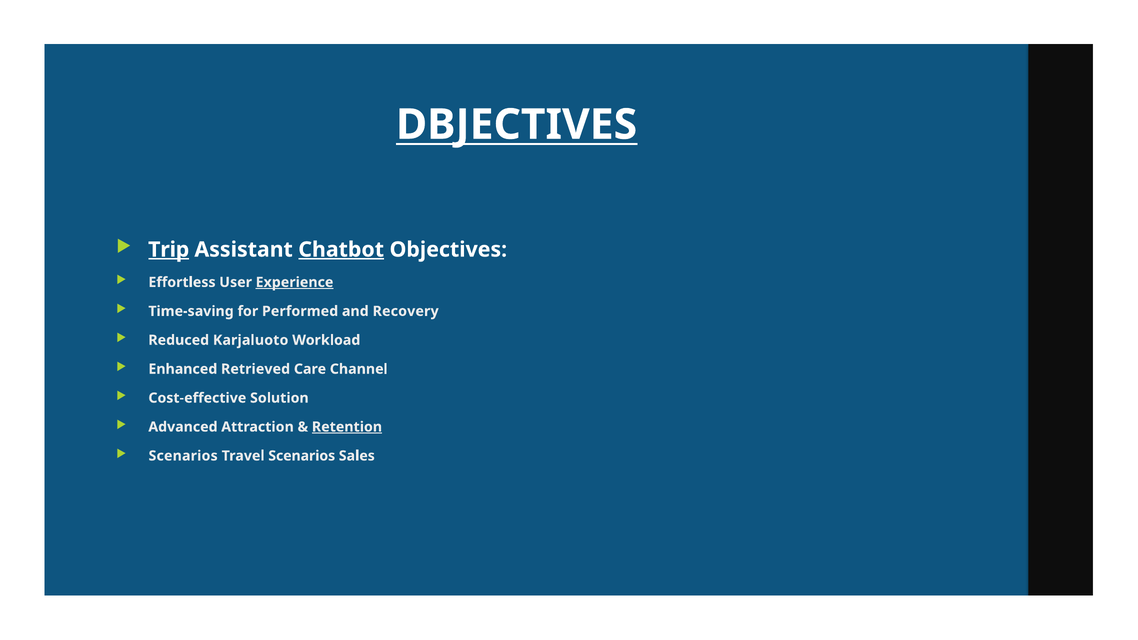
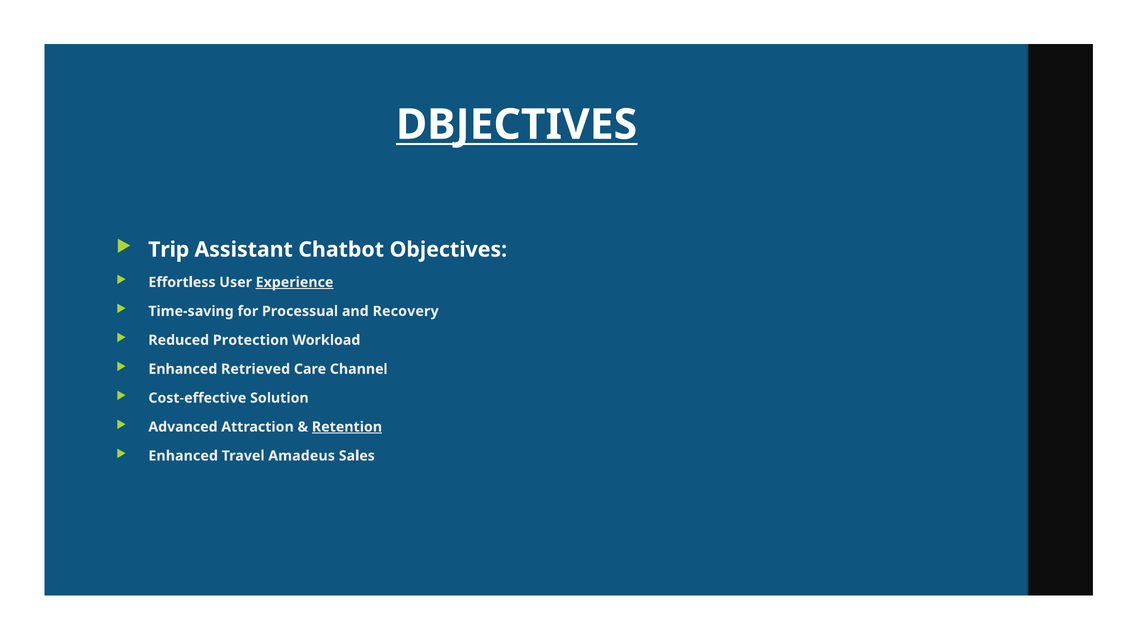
Trip underline: present -> none
Chatbot underline: present -> none
Performed: Performed -> Processual
Karjaluoto: Karjaluoto -> Protection
Scenarios at (183, 456): Scenarios -> Enhanced
Travel Scenarios: Scenarios -> Amadeus
